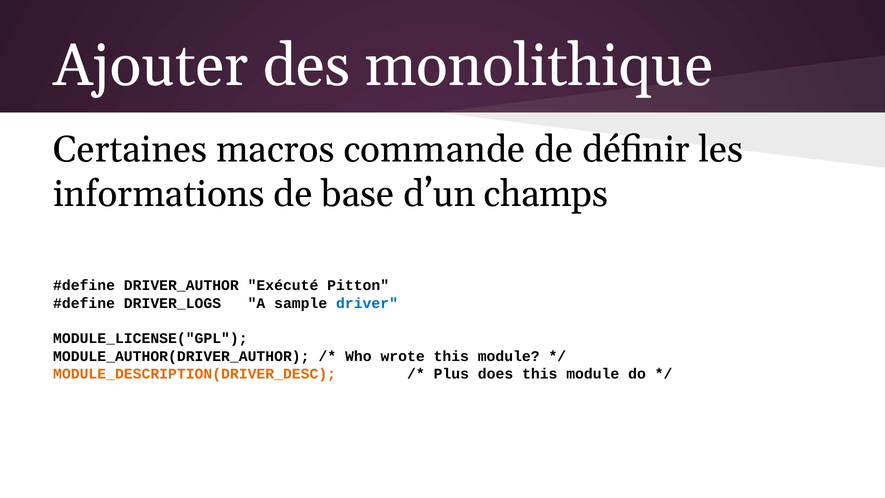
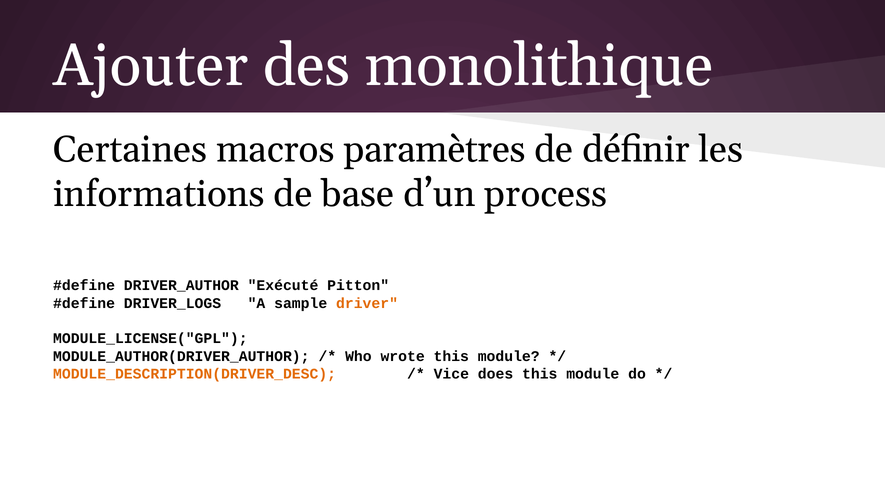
commande: commande -> paramètres
champs: champs -> process
driver colour: blue -> orange
Plus: Plus -> Vice
